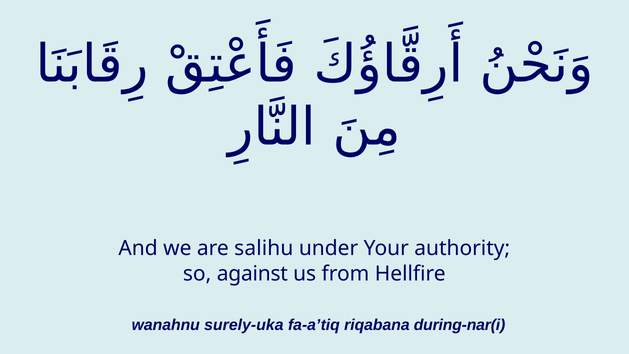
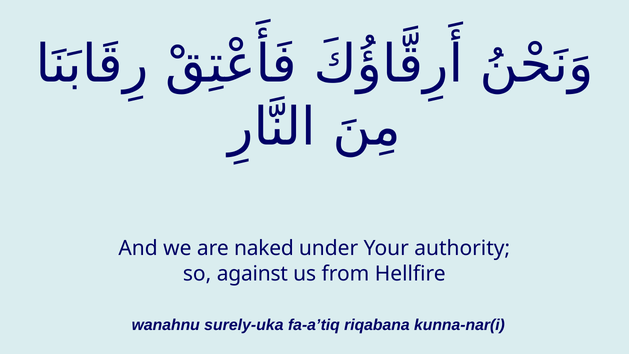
salihu: salihu -> naked
during-nar(i: during-nar(i -> kunna-nar(i
